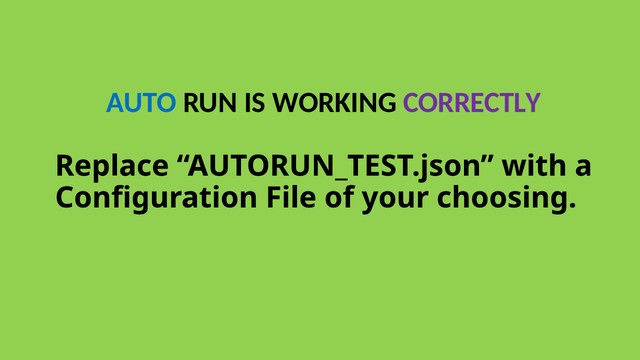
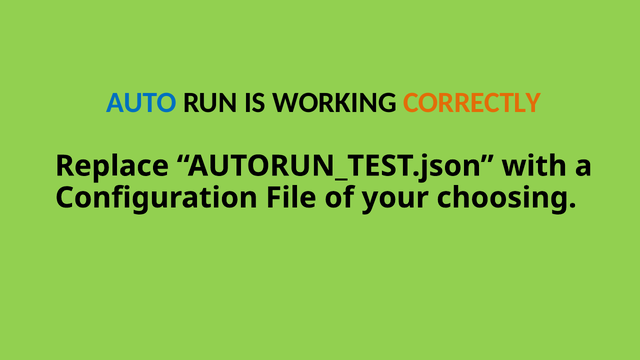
CORRECTLY colour: purple -> orange
